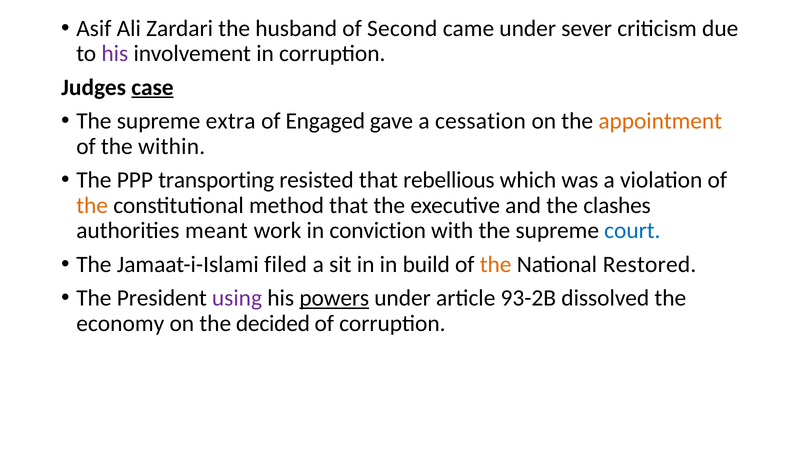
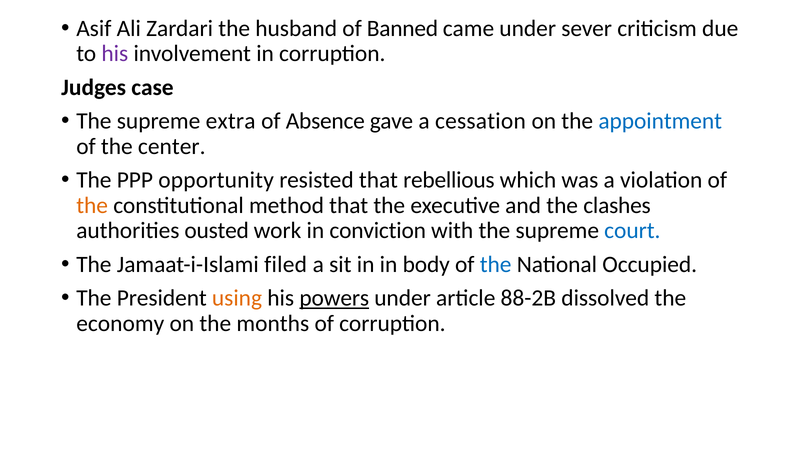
Second: Second -> Banned
case underline: present -> none
Engaged: Engaged -> Absence
appointment colour: orange -> blue
within: within -> center
transporting: transporting -> opportunity
meant: meant -> ousted
build: build -> body
the at (496, 264) colour: orange -> blue
Restored: Restored -> Occupied
using colour: purple -> orange
93-2B: 93-2B -> 88-2B
decided: decided -> months
